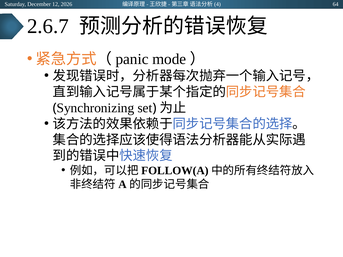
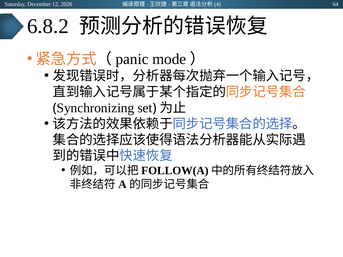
2.6.7: 2.6.7 -> 6.8.2
